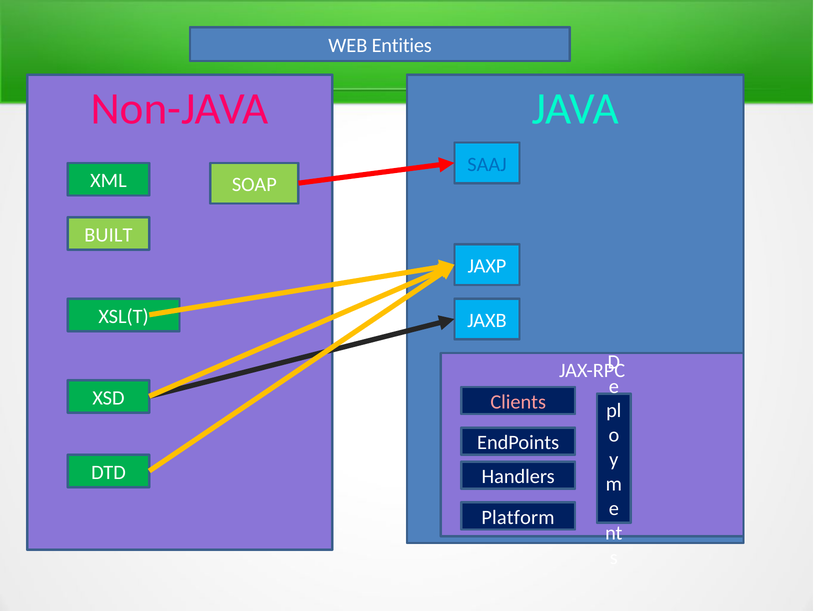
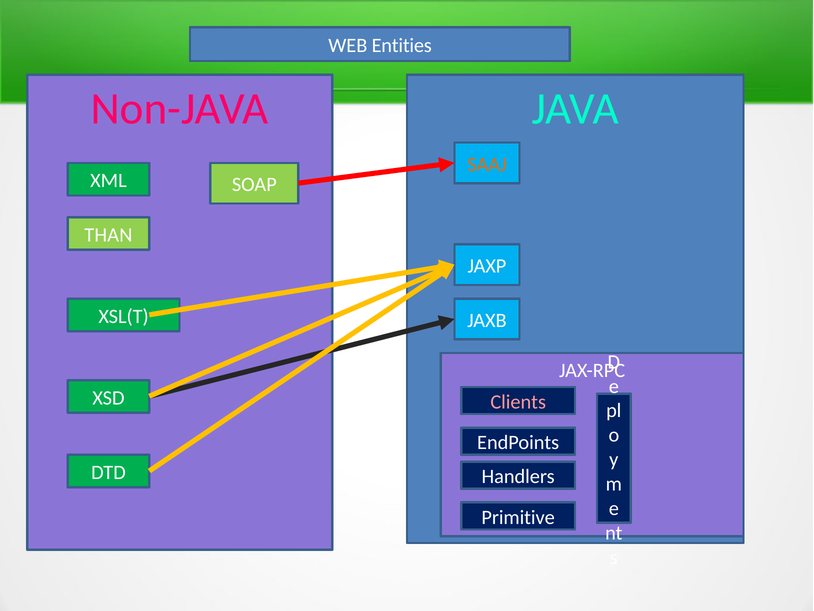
SAAJ colour: blue -> orange
BUILT: BUILT -> THAN
Platform: Platform -> Primitive
